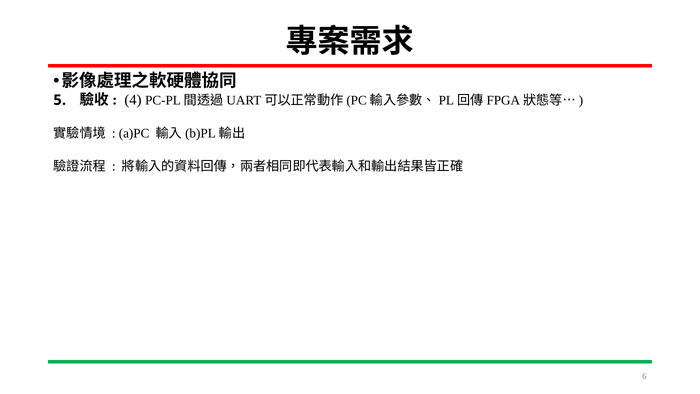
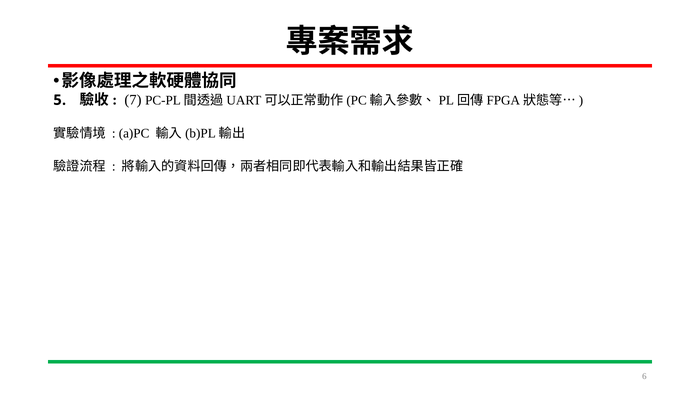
4: 4 -> 7
